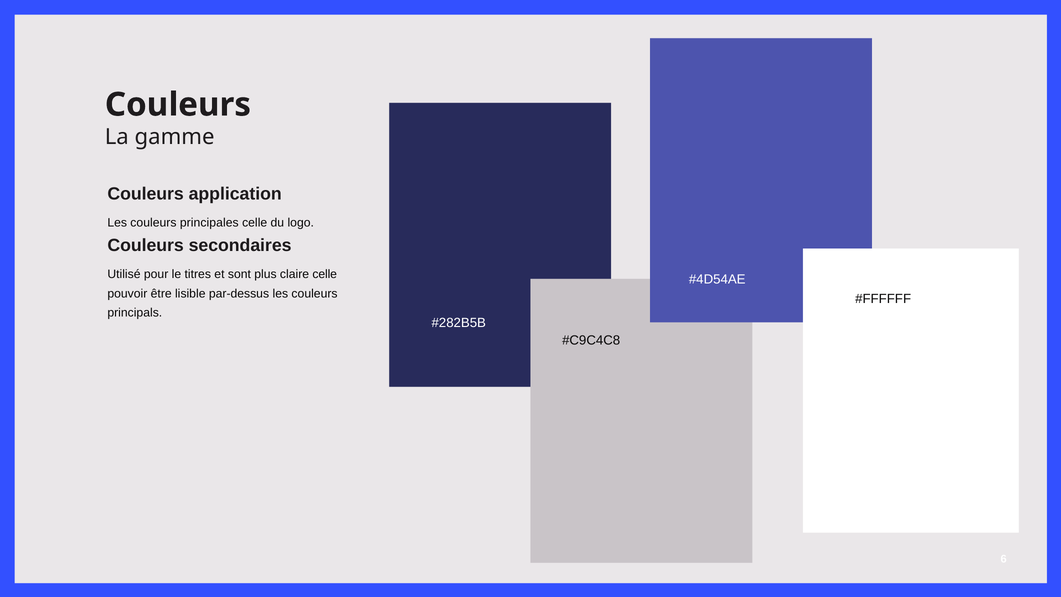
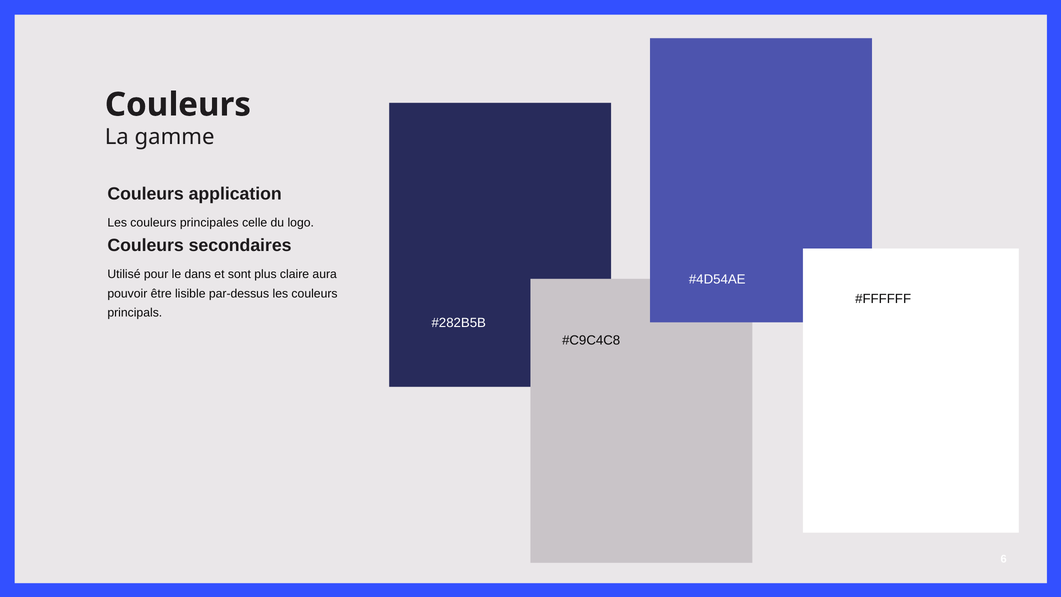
titres: titres -> dans
claire celle: celle -> aura
